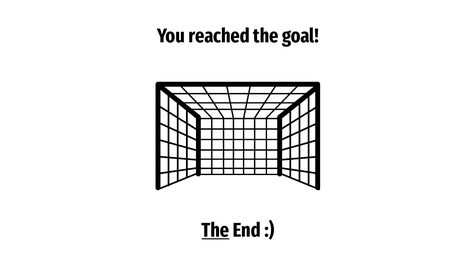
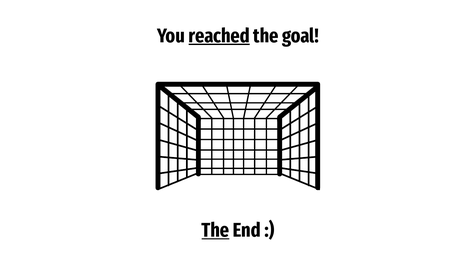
reached underline: none -> present
